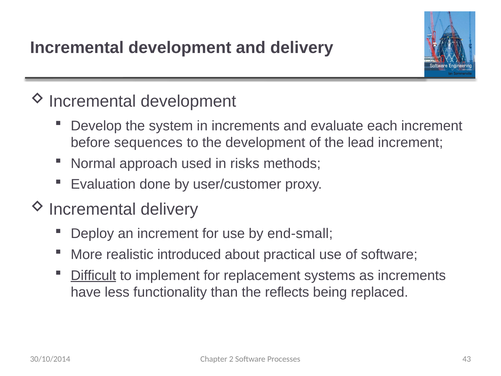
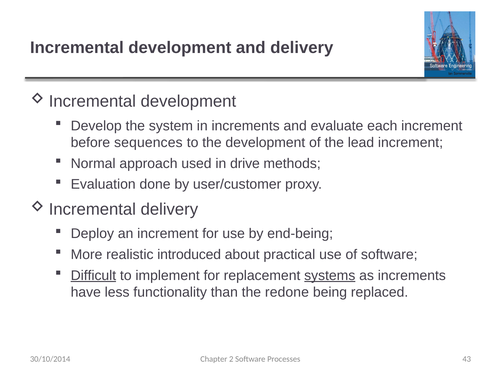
risks: risks -> drive
end-small: end-small -> end-being
systems underline: none -> present
reflects: reflects -> redone
